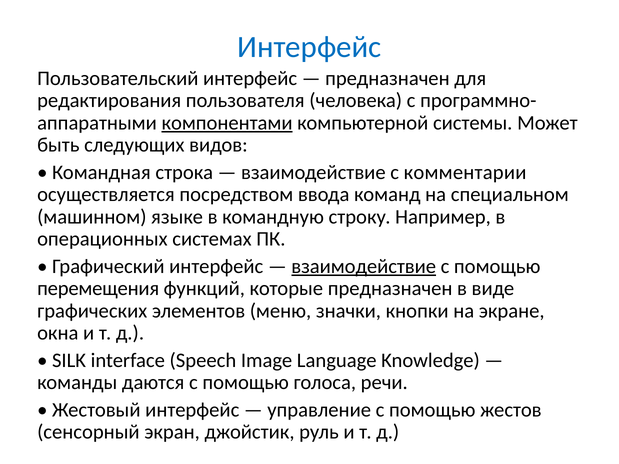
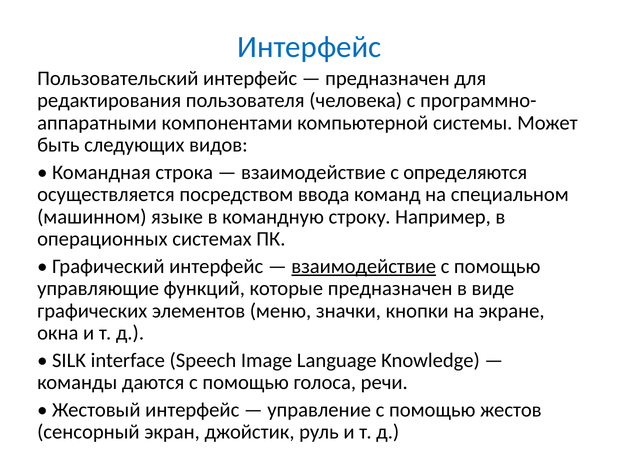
компонентами underline: present -> none
комментарии: комментарии -> определяются
перемещения: перемещения -> управляющие
